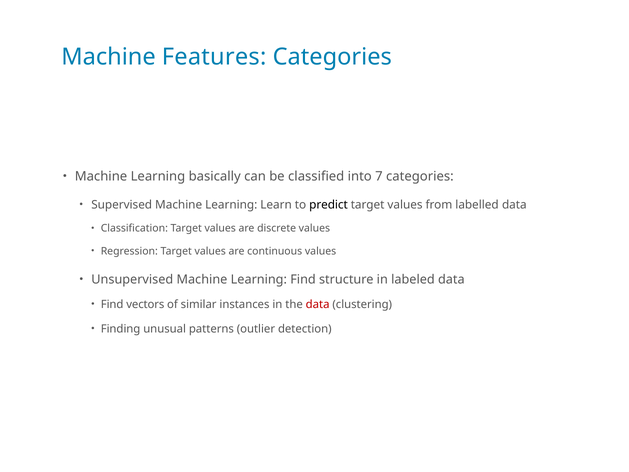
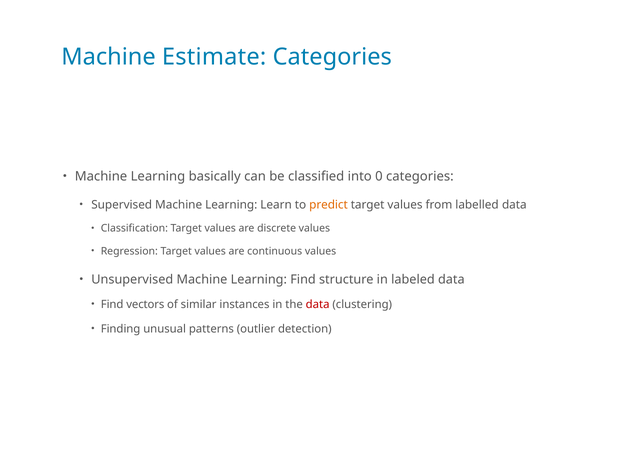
Features: Features -> Estimate
7: 7 -> 0
predict colour: black -> orange
